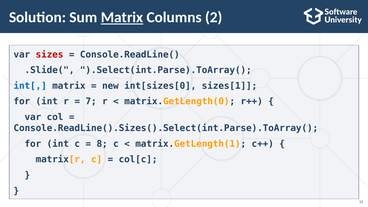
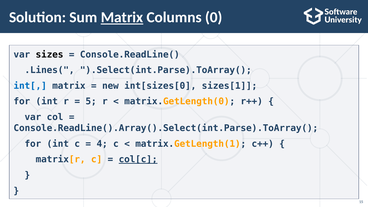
2: 2 -> 0
sizes colour: red -> black
.Slide(: .Slide( -> .Lines(
7: 7 -> 5
Console.ReadLine().Sizes().Select(int.Parse).ToArray(: Console.ReadLine().Sizes().Select(int.Parse).ToArray( -> Console.ReadLine().Array().Select(int.Parse).ToArray(
8: 8 -> 4
col[c underline: none -> present
